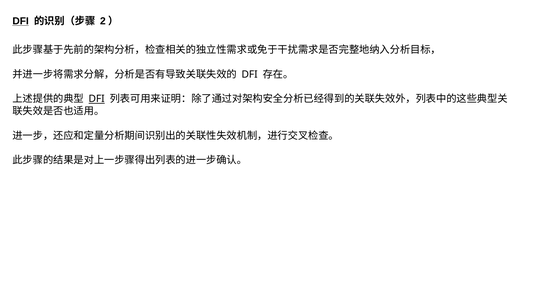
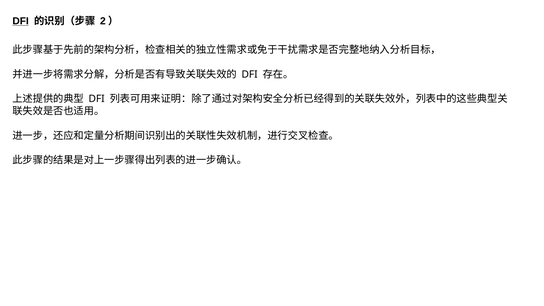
DFI at (97, 99) underline: present -> none
